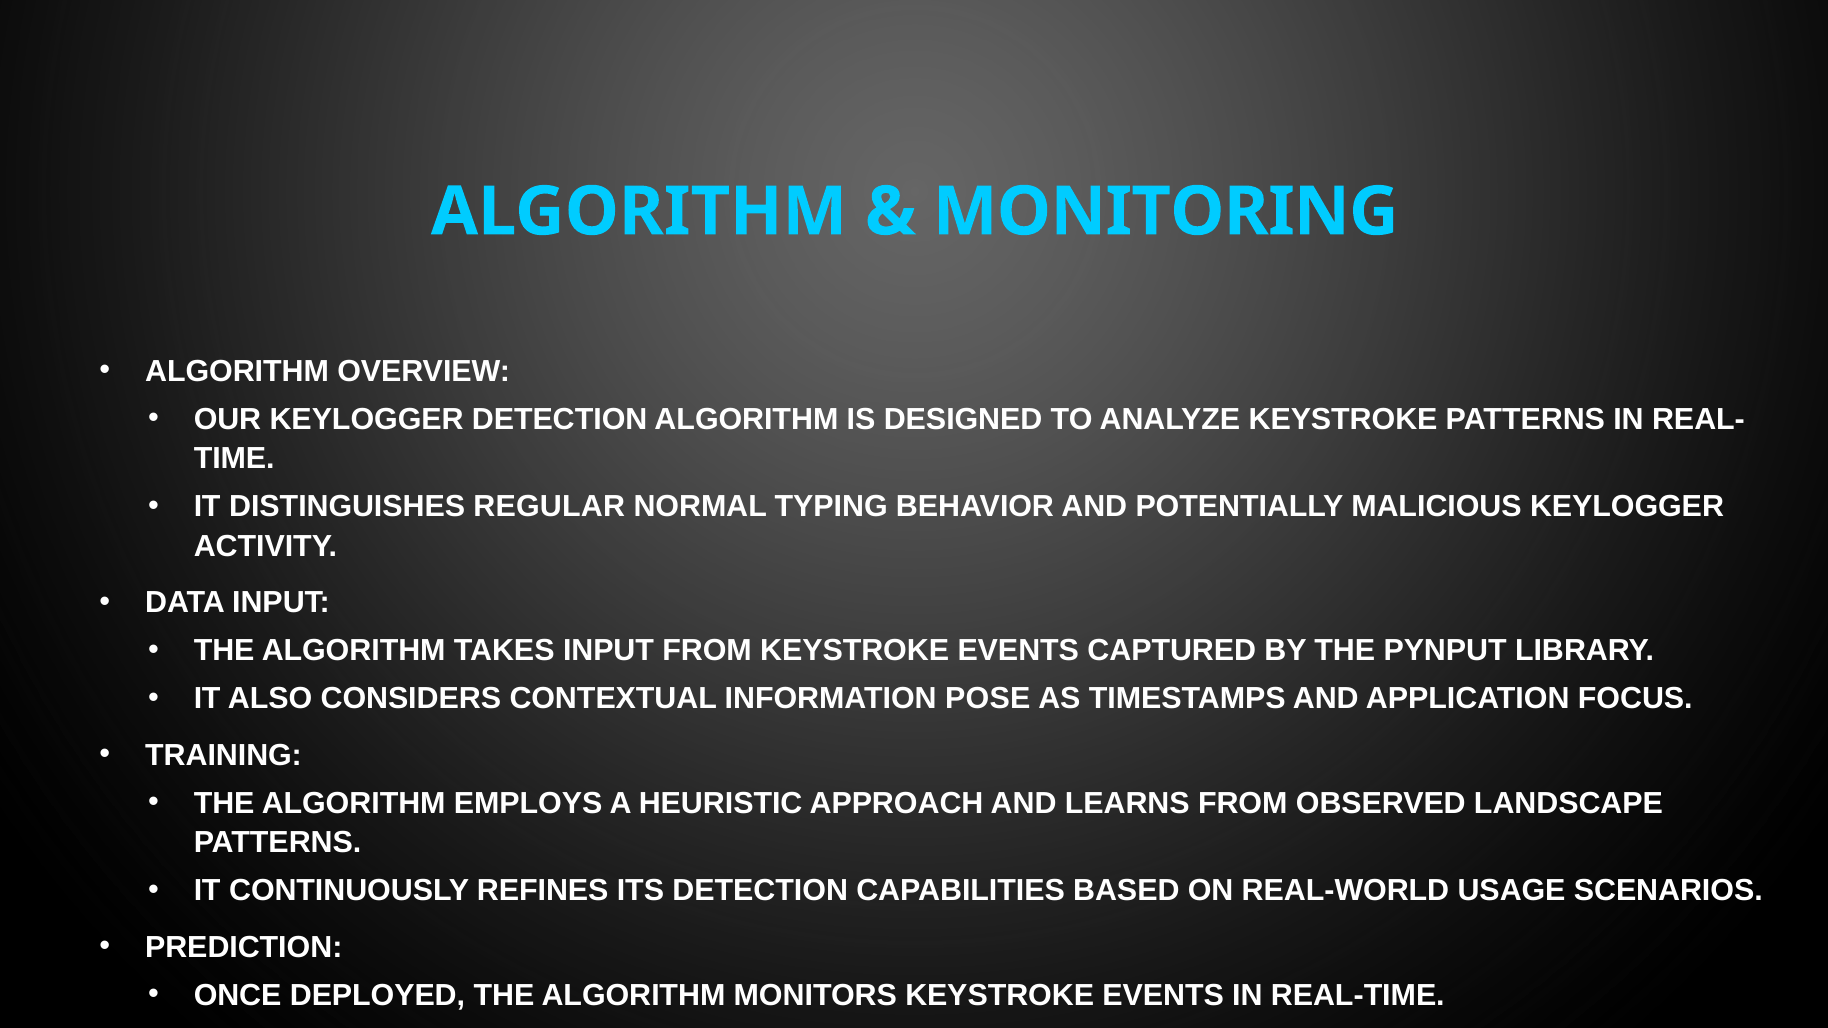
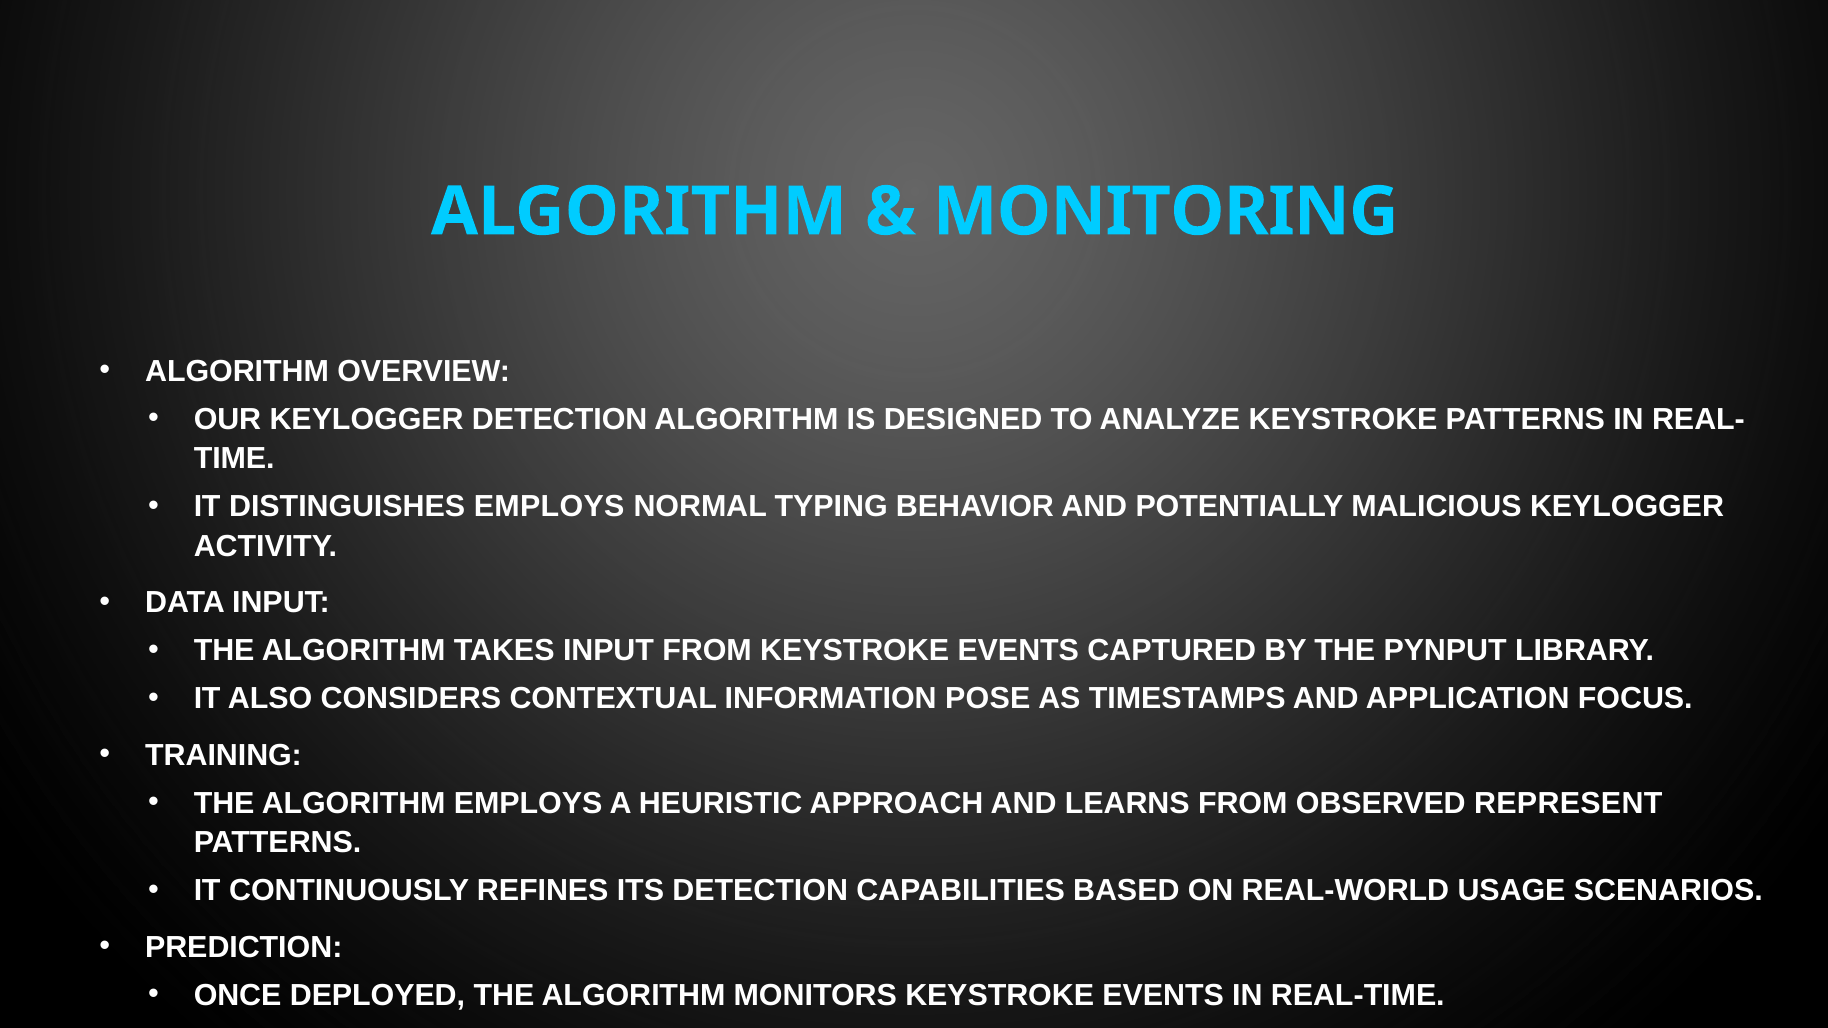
DISTINGUISHES REGULAR: REGULAR -> EMPLOYS
LANDSCAPE: LANDSCAPE -> REPRESENT
